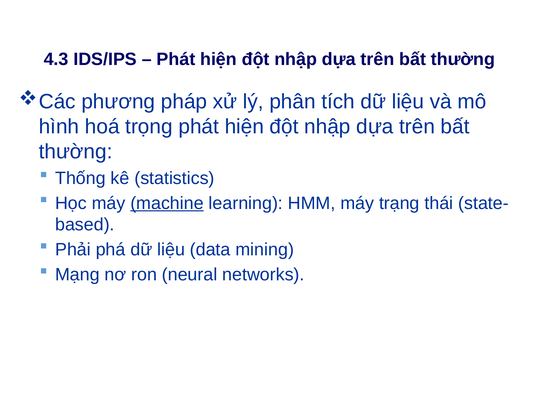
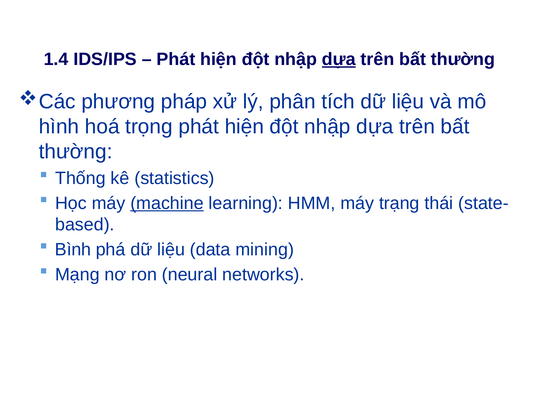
4.3: 4.3 -> 1.4
dựa at (339, 59) underline: none -> present
Phải: Phải -> Bình
